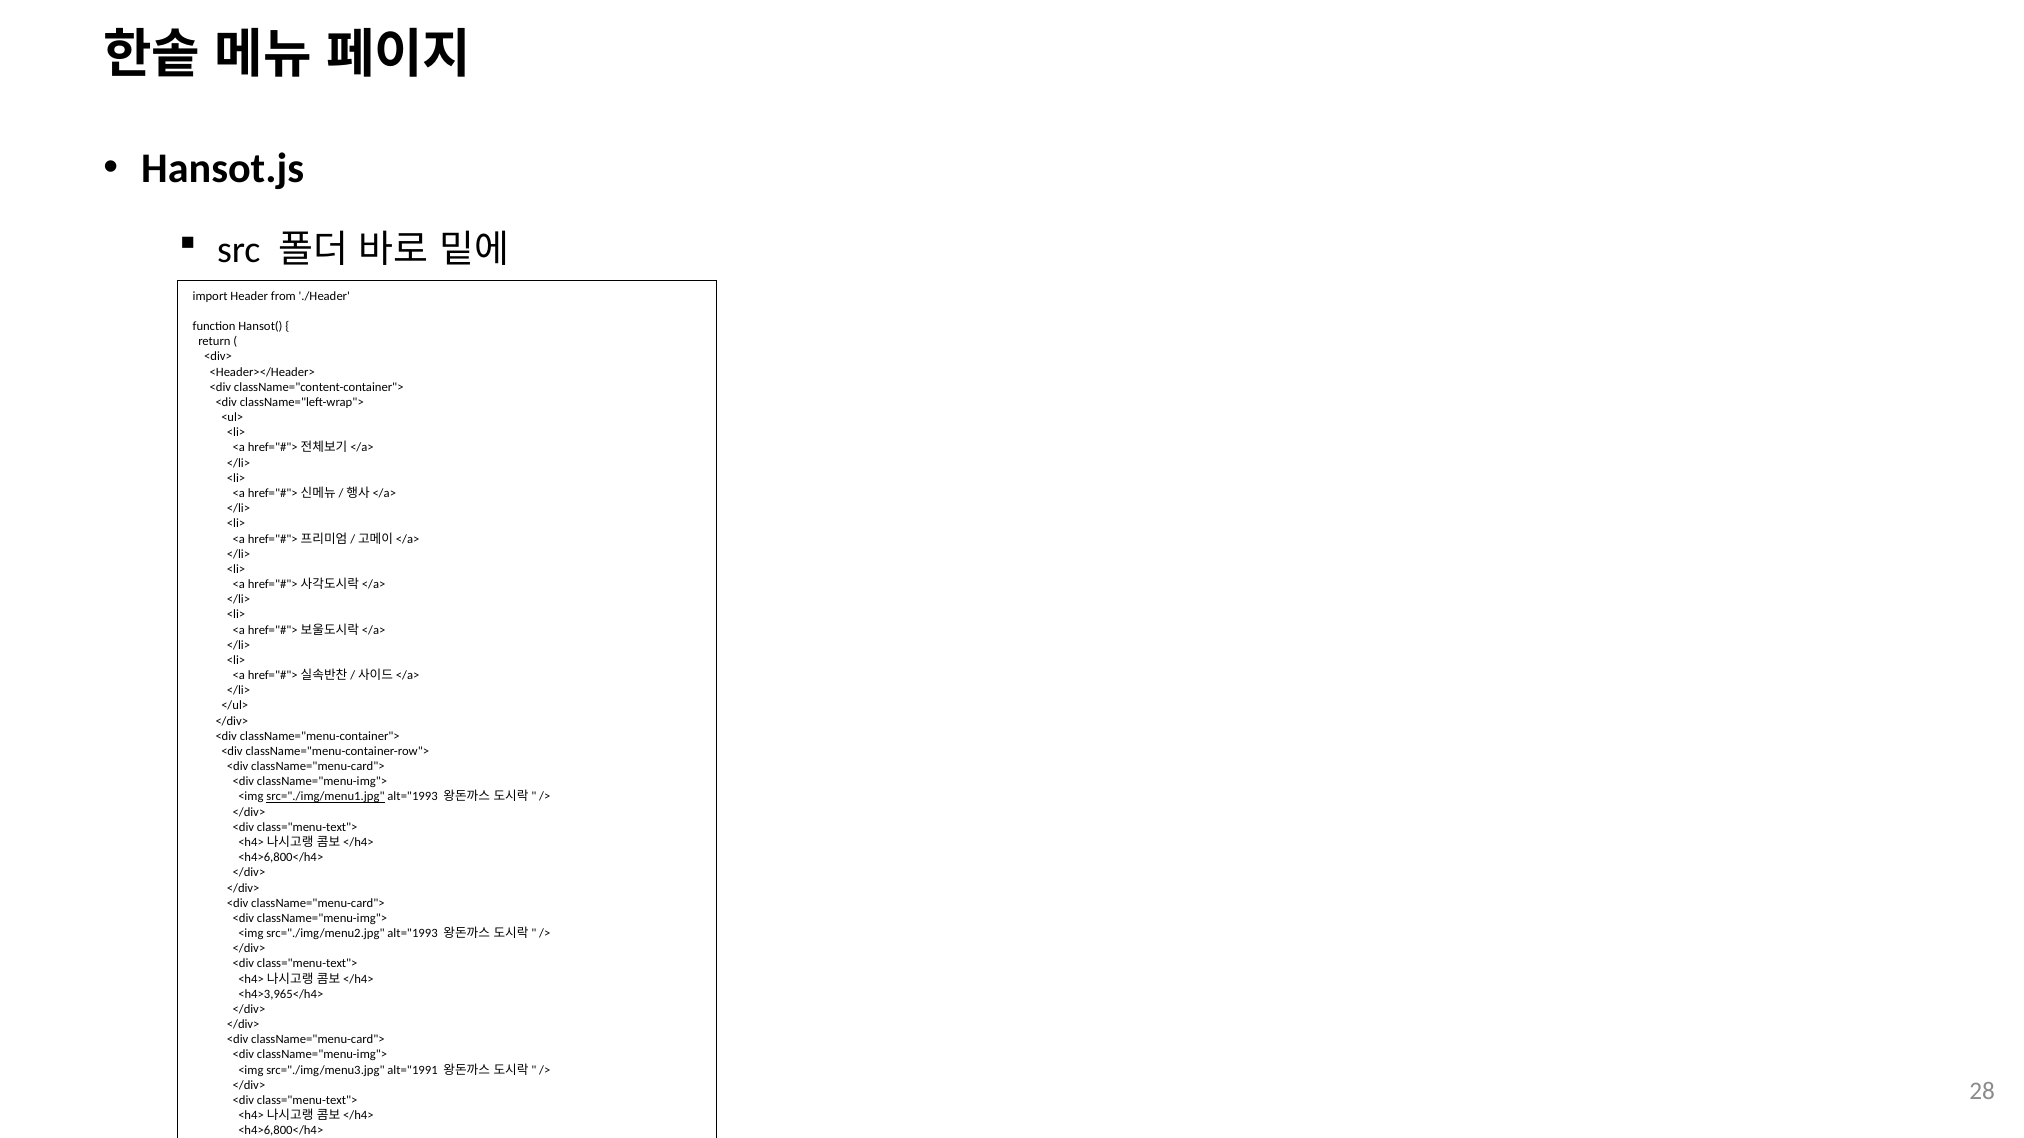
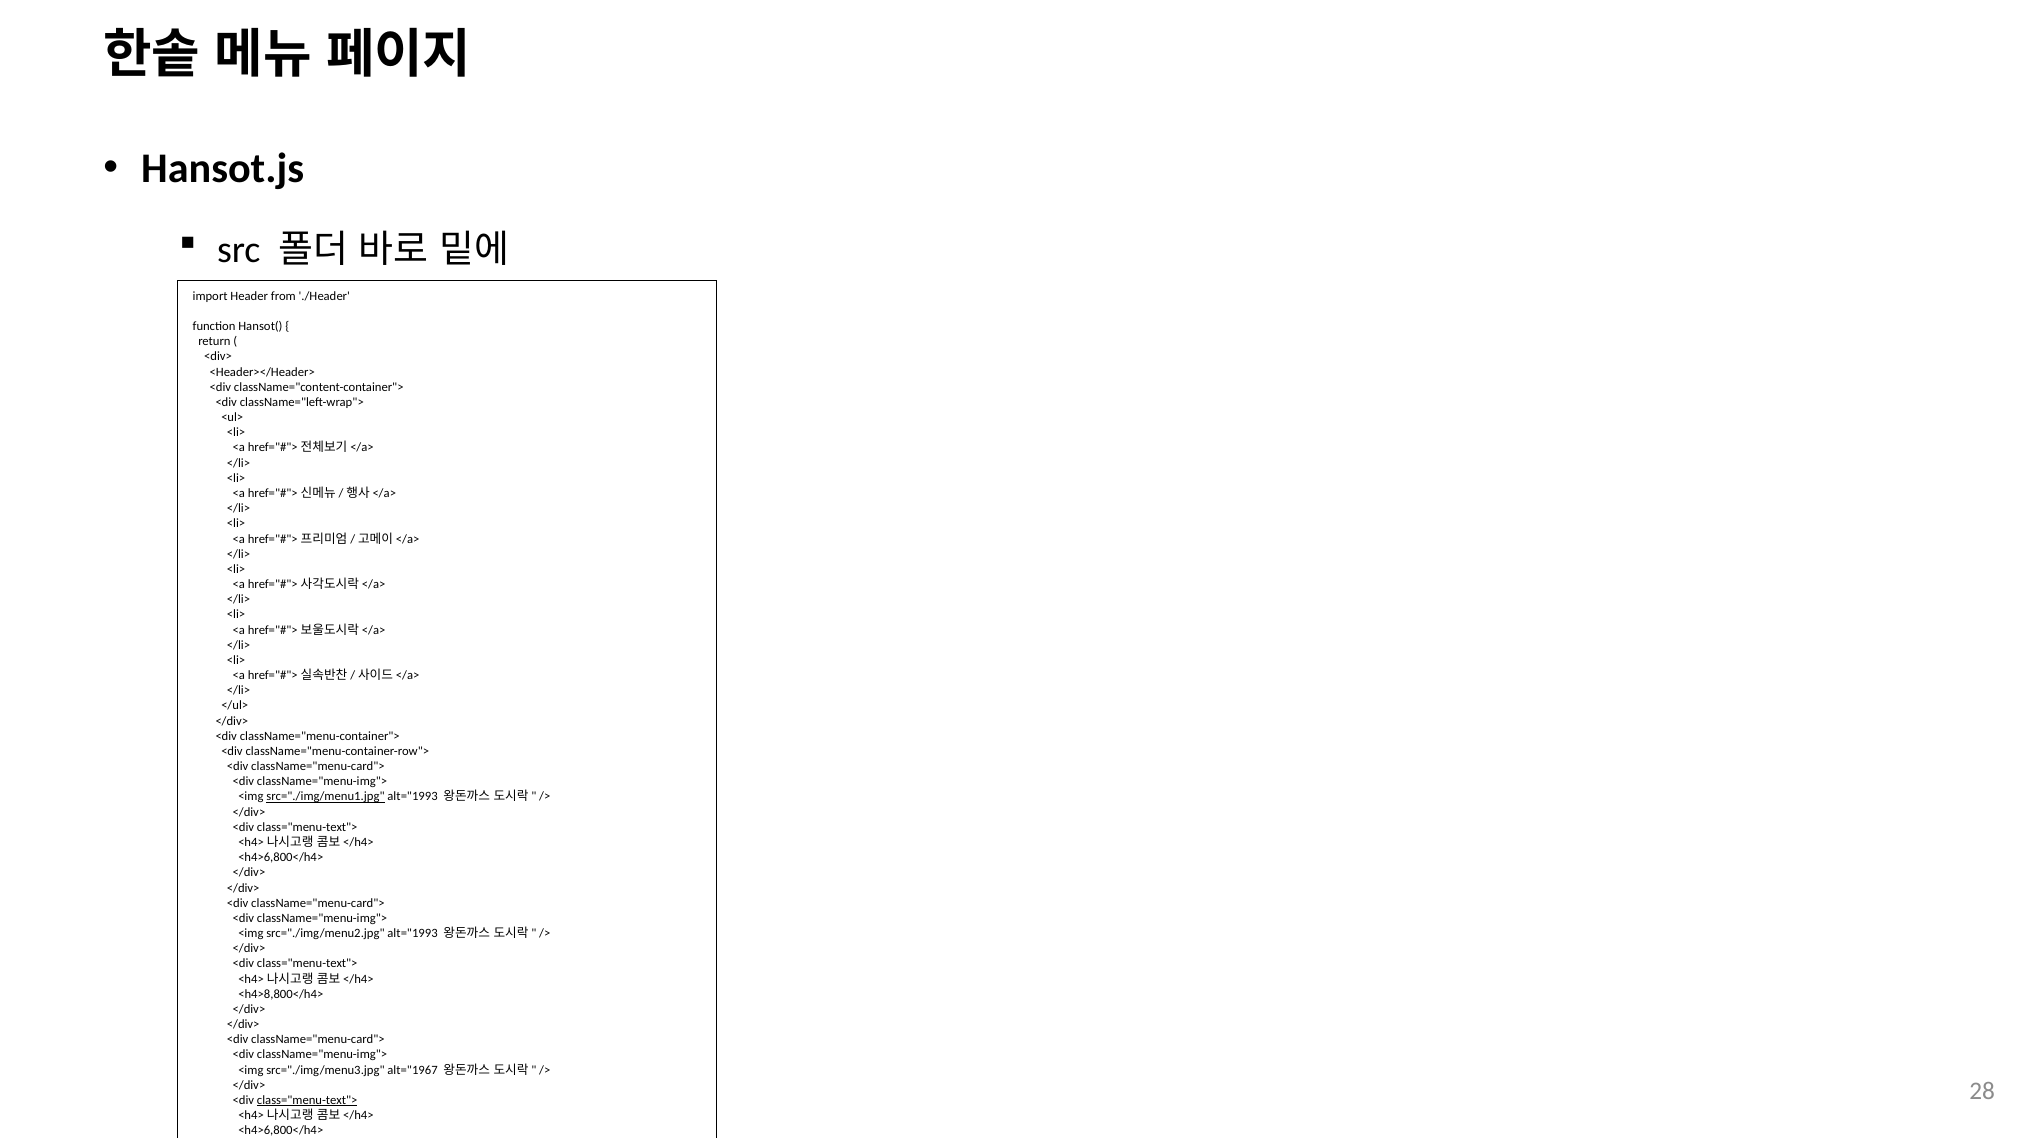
<h4>3,965</h4>: <h4>3,965</h4> -> <h4>8,800</h4>
alt="1991: alt="1991 -> alt="1967
class="menu-text"> at (307, 1101) underline: none -> present
